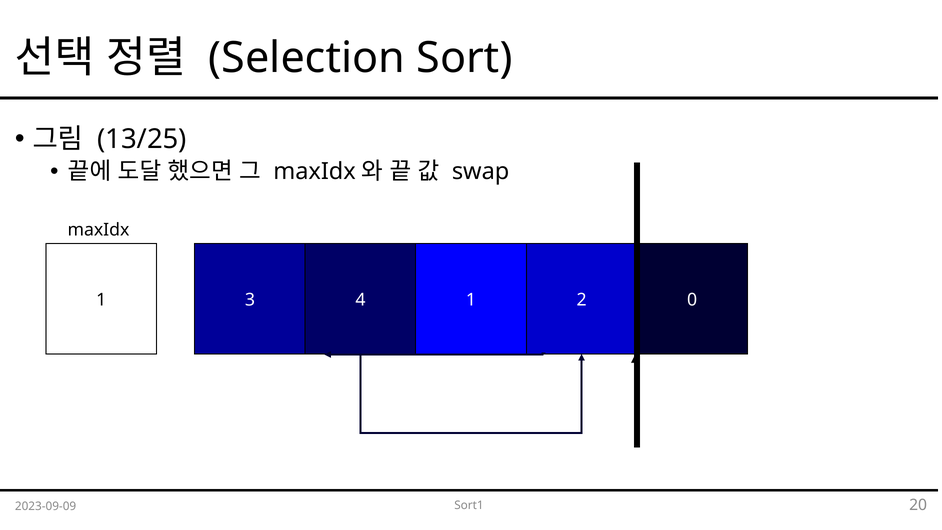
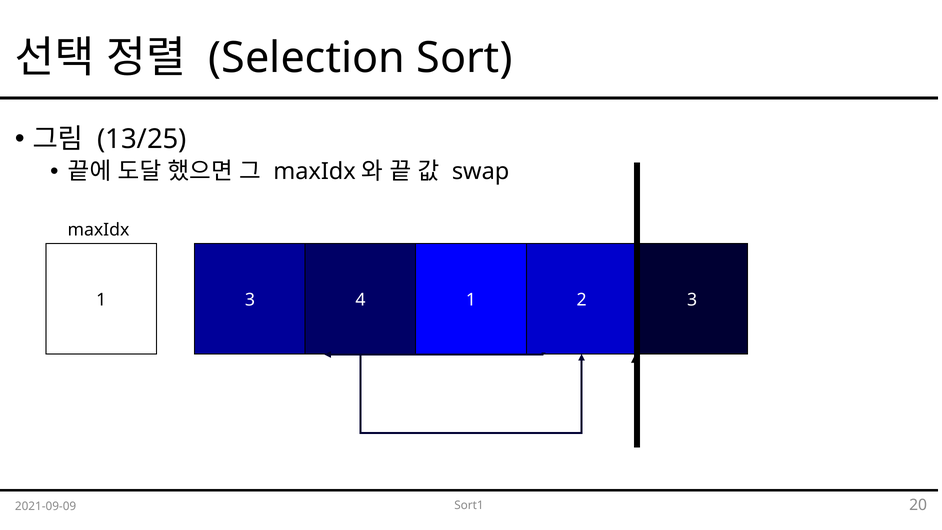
2 0: 0 -> 3
2023-09-09: 2023-09-09 -> 2021-09-09
